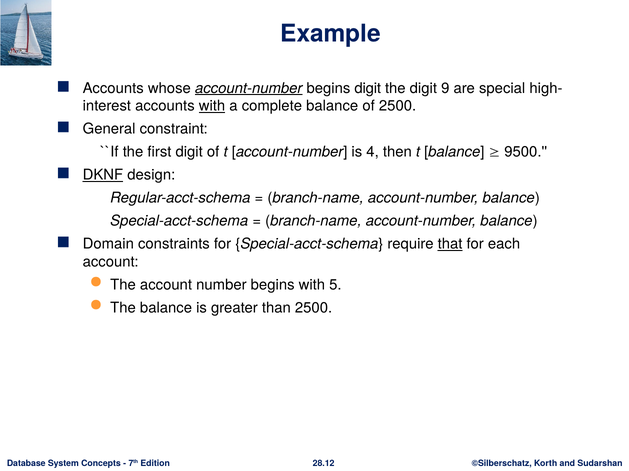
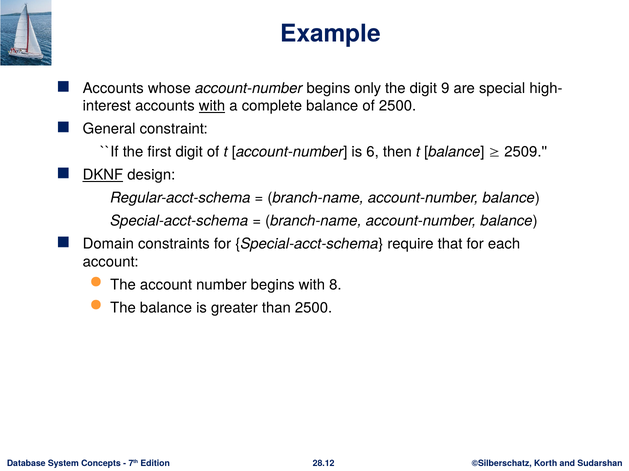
account-number at (249, 88) underline: present -> none
begins digit: digit -> only
4: 4 -> 6
9500: 9500 -> 2509
that underline: present -> none
5: 5 -> 8
